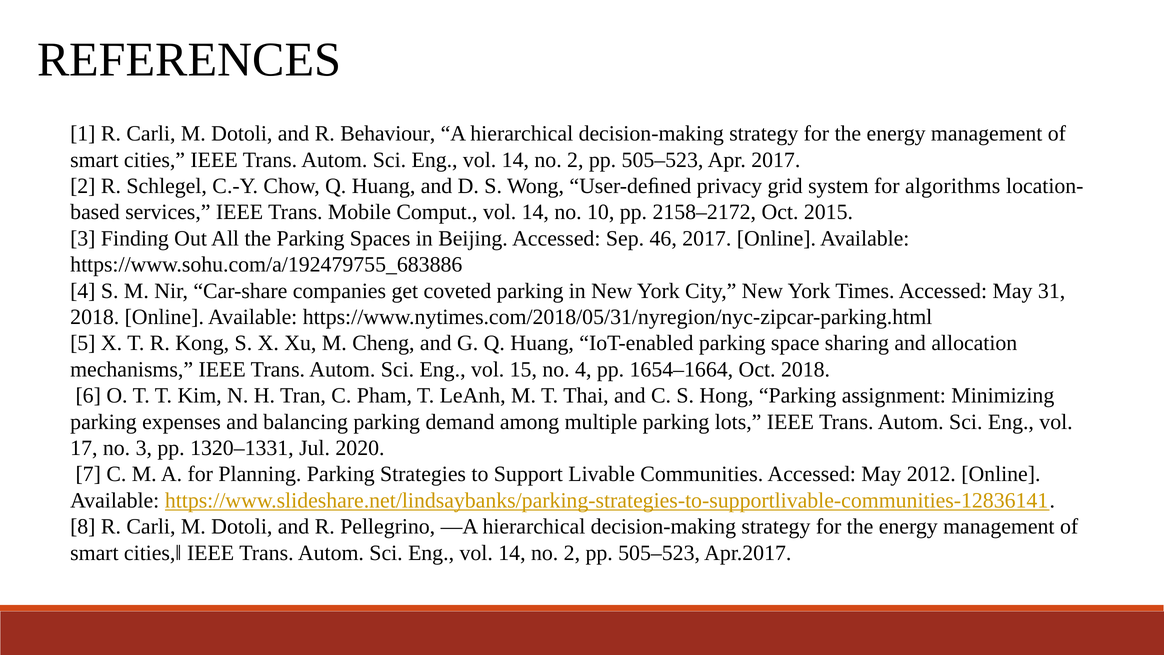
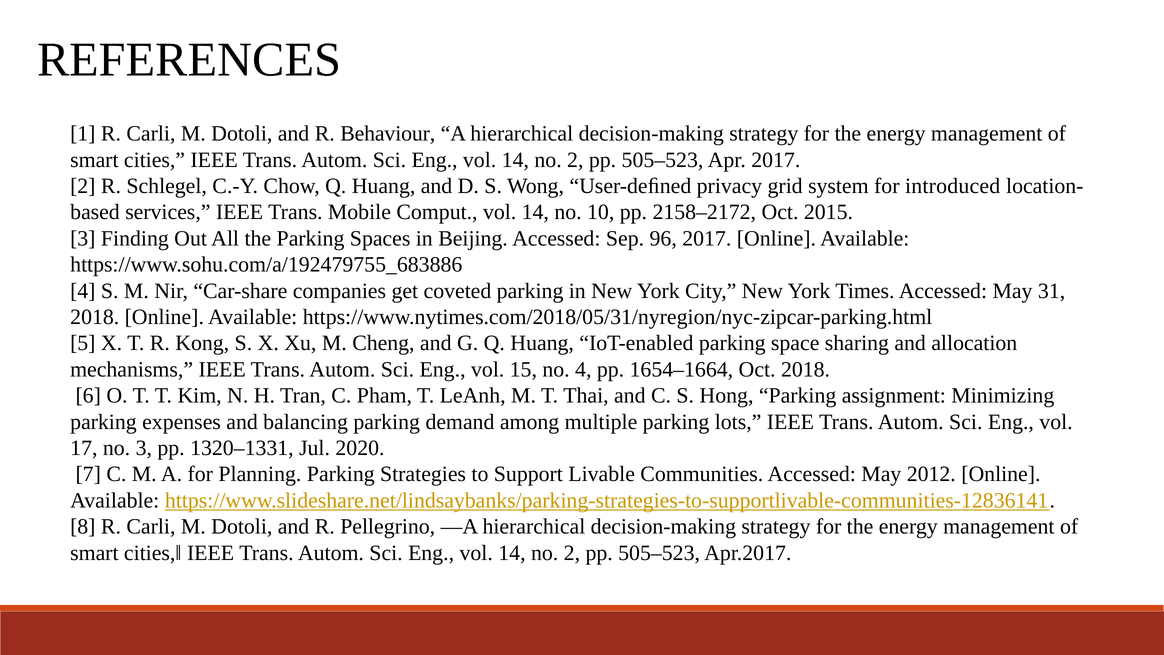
algorithms: algorithms -> introduced
46: 46 -> 96
